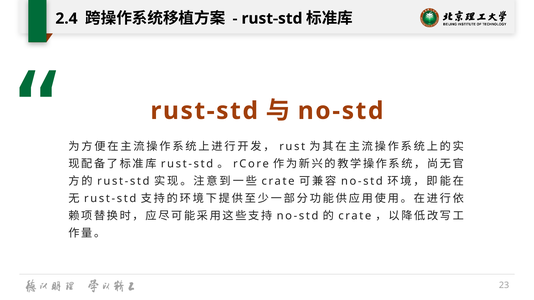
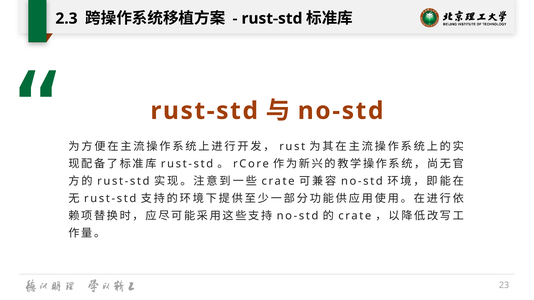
2.4: 2.4 -> 2.3
